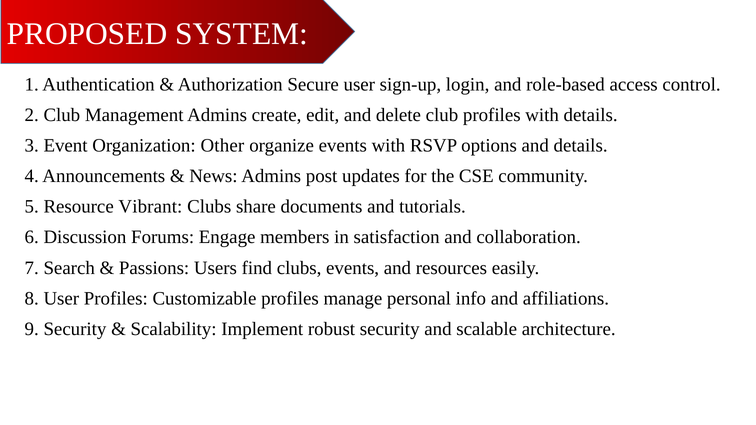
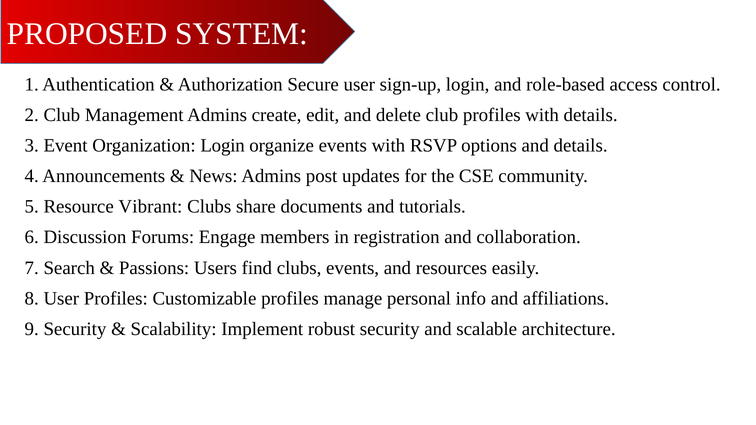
Organization Other: Other -> Login
satisfaction: satisfaction -> registration
